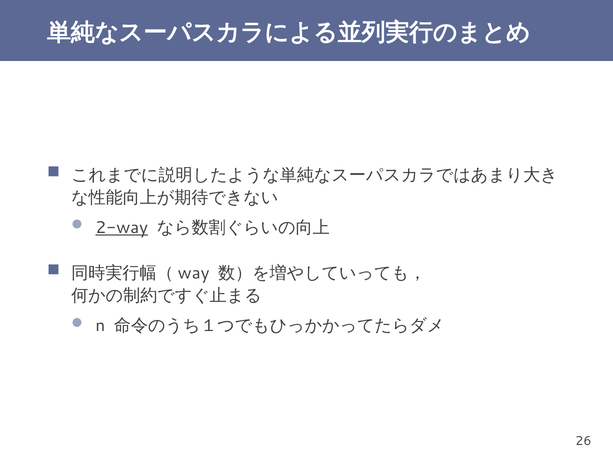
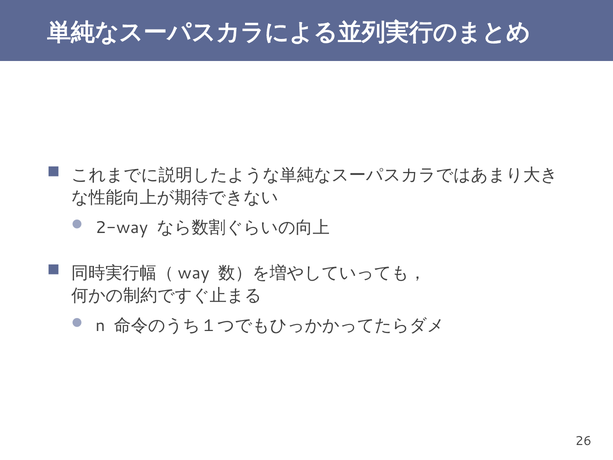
2-way underline: present -> none
